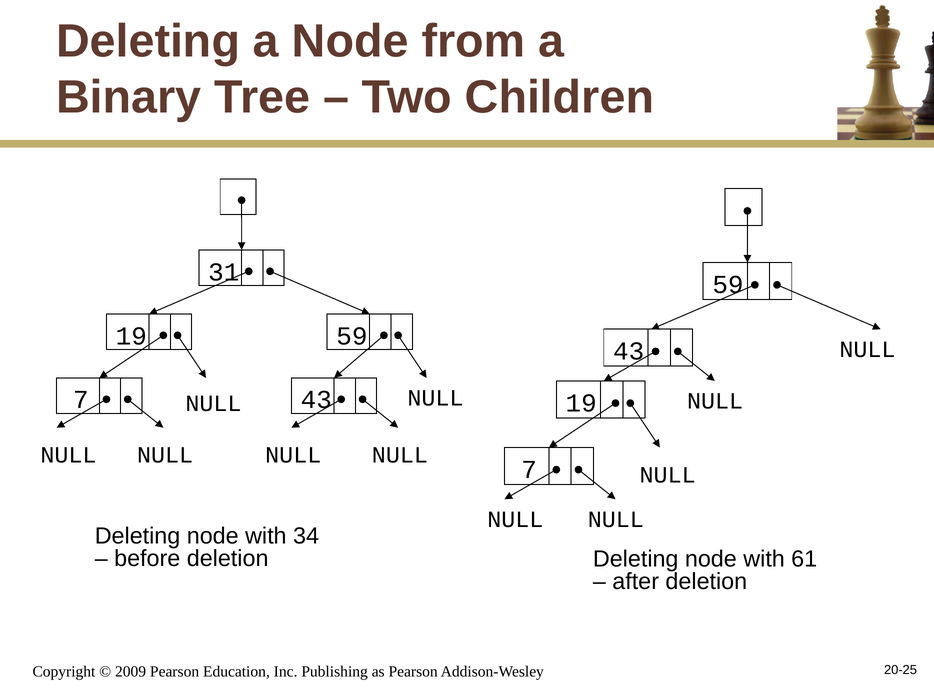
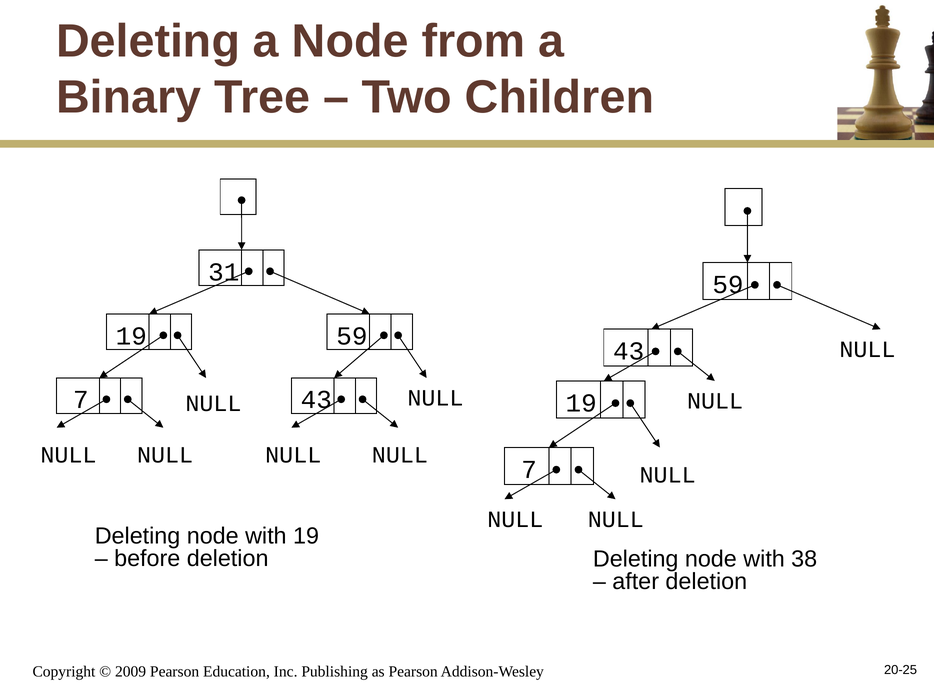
with 34: 34 -> 19
61: 61 -> 38
